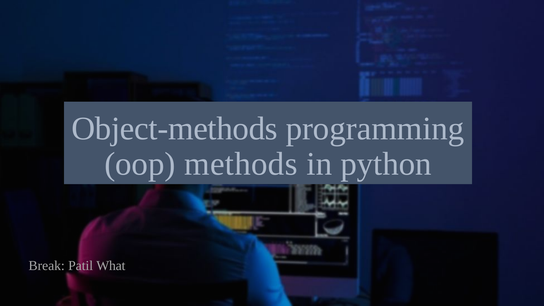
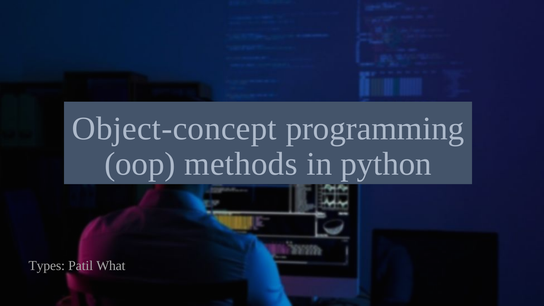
Object-methods: Object-methods -> Object-concept
Break: Break -> Types
